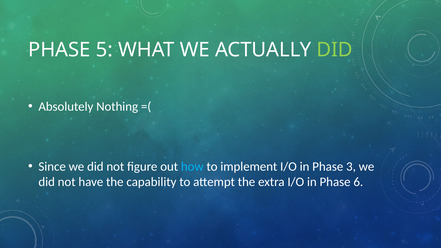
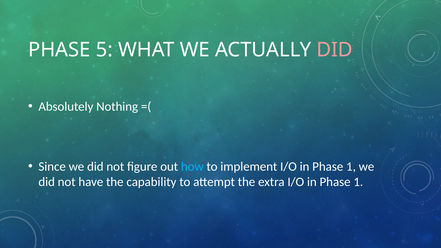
DID at (335, 50) colour: light green -> pink
3 at (351, 167): 3 -> 1
6 at (358, 182): 6 -> 1
